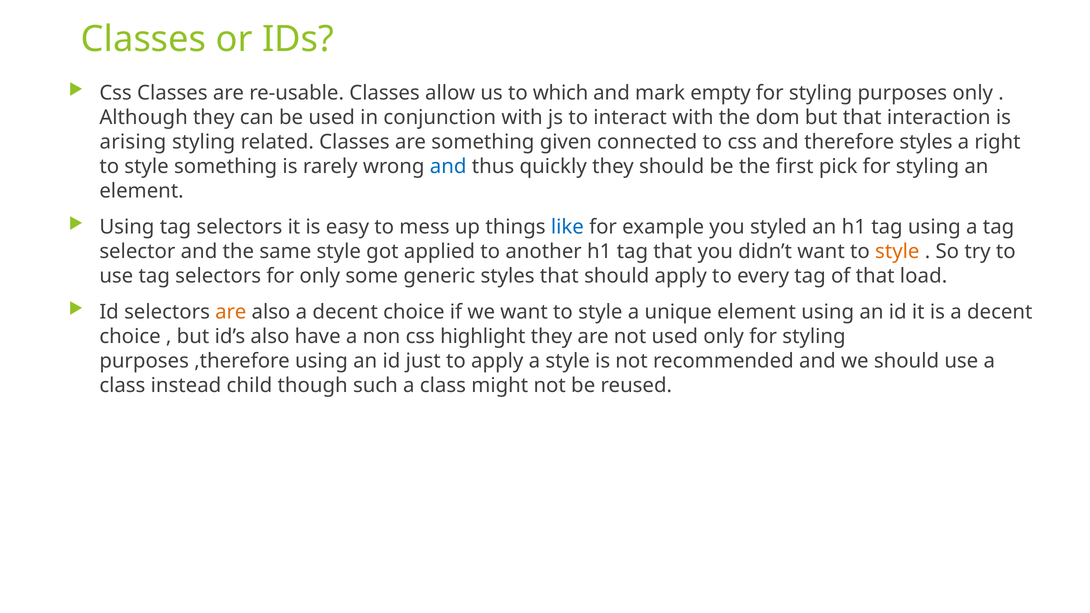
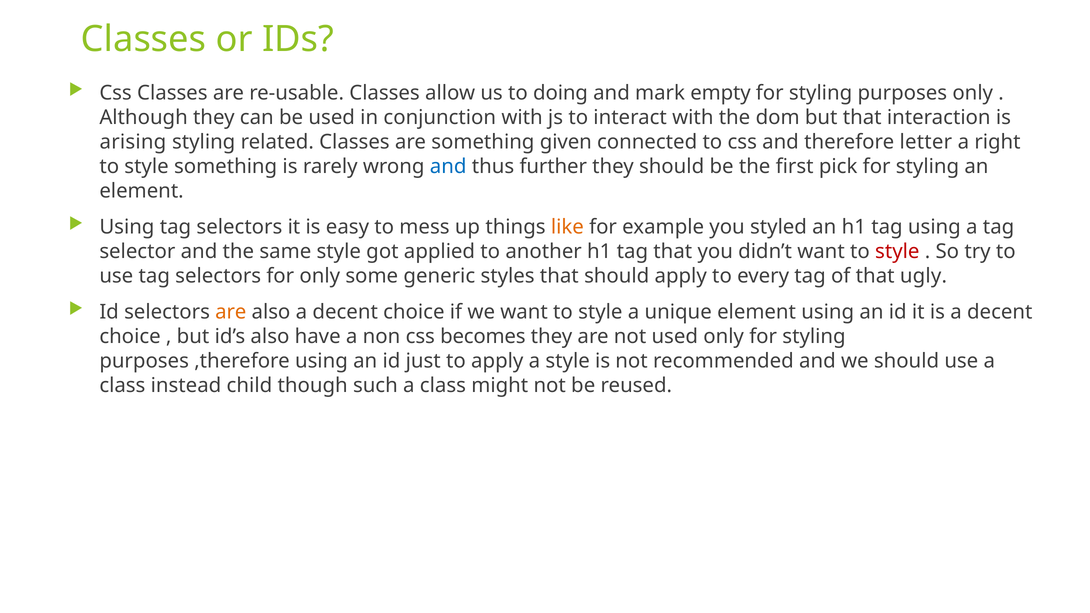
which: which -> doing
therefore styles: styles -> letter
quickly: quickly -> further
like colour: blue -> orange
style at (897, 252) colour: orange -> red
load: load -> ugly
highlight: highlight -> becomes
